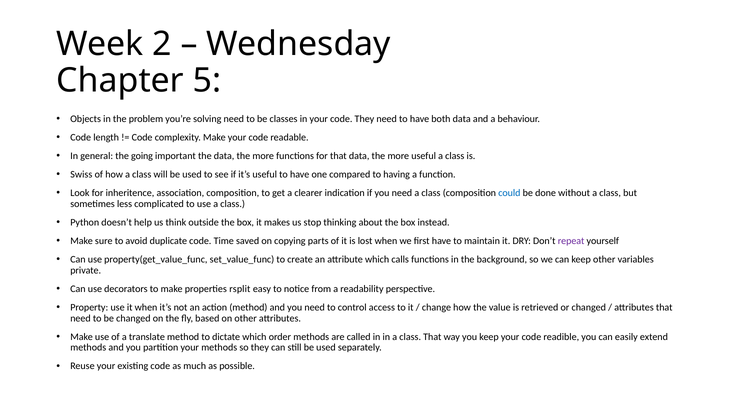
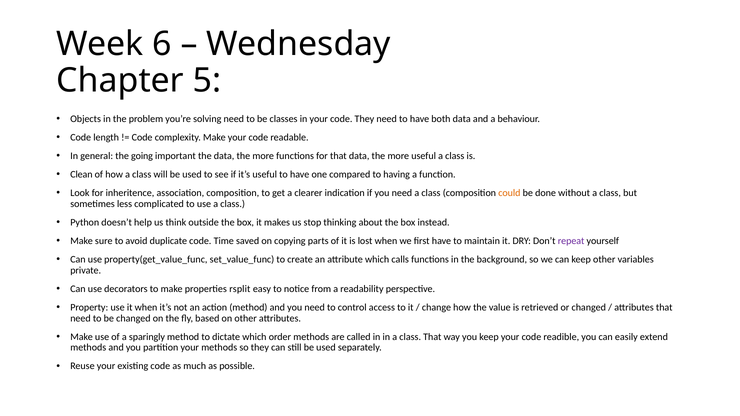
2: 2 -> 6
Swiss: Swiss -> Clean
could colour: blue -> orange
translate: translate -> sparingly
